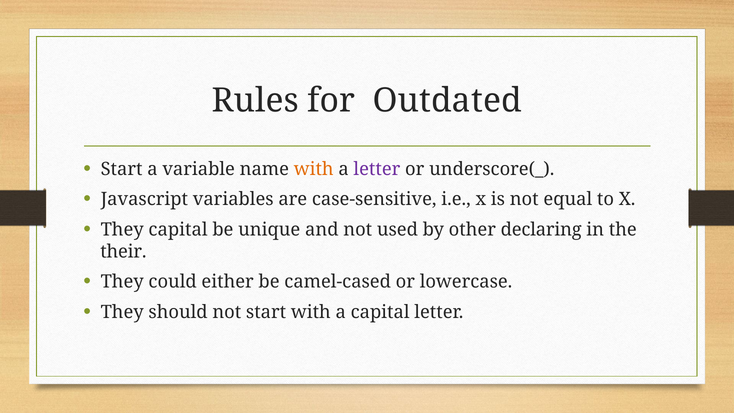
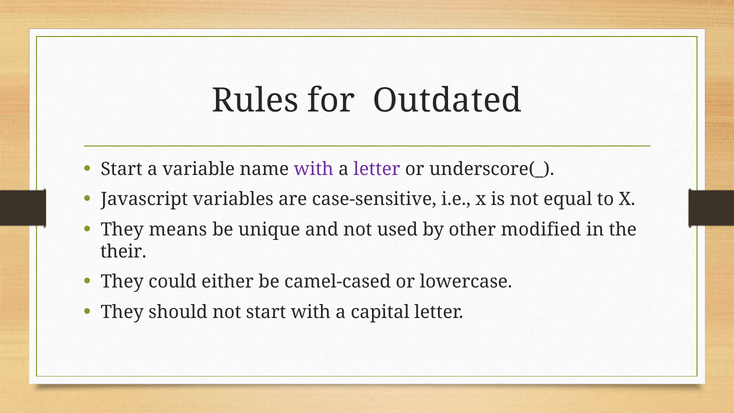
with at (314, 169) colour: orange -> purple
They capital: capital -> means
declaring: declaring -> modified
